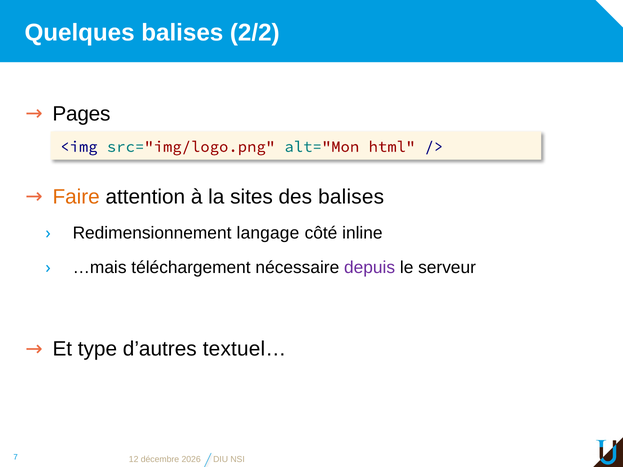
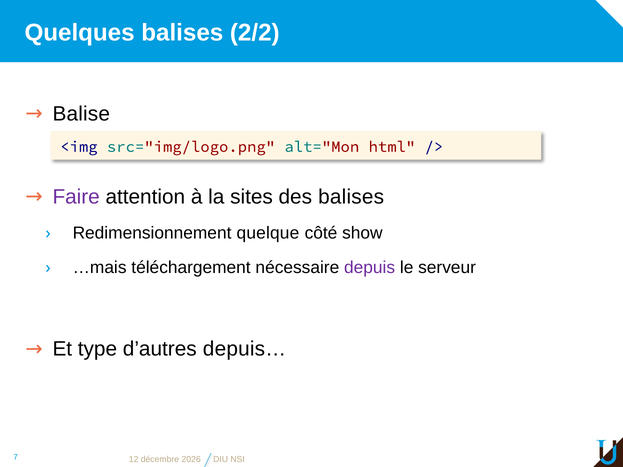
Pages: Pages -> Balise
Faire colour: orange -> purple
langage: langage -> quelque
inline: inline -> show
textuel…: textuel… -> depuis…
